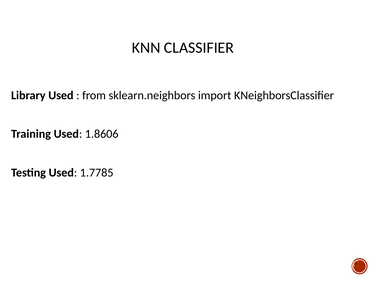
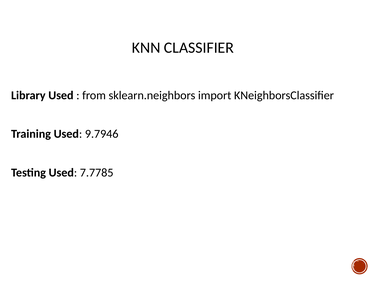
1.8606: 1.8606 -> 9.7946
1.7785: 1.7785 -> 7.7785
